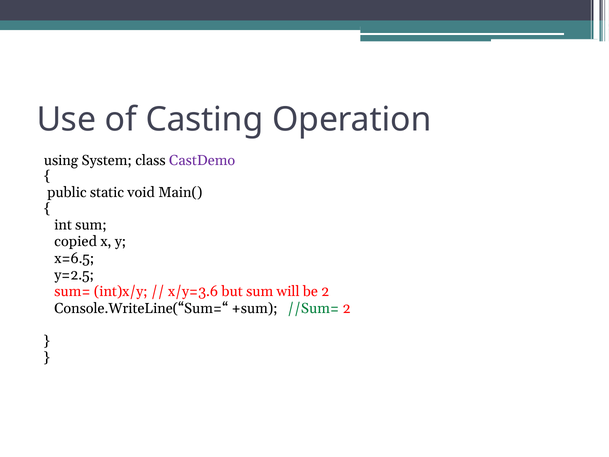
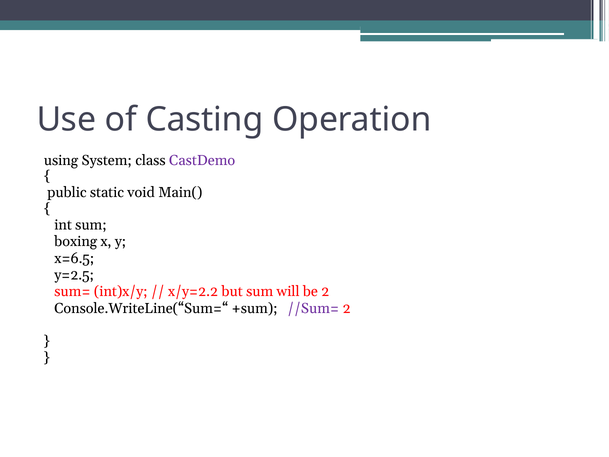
copied: copied -> boxing
x/y=3.6: x/y=3.6 -> x/y=2.2
//Sum= colour: green -> purple
